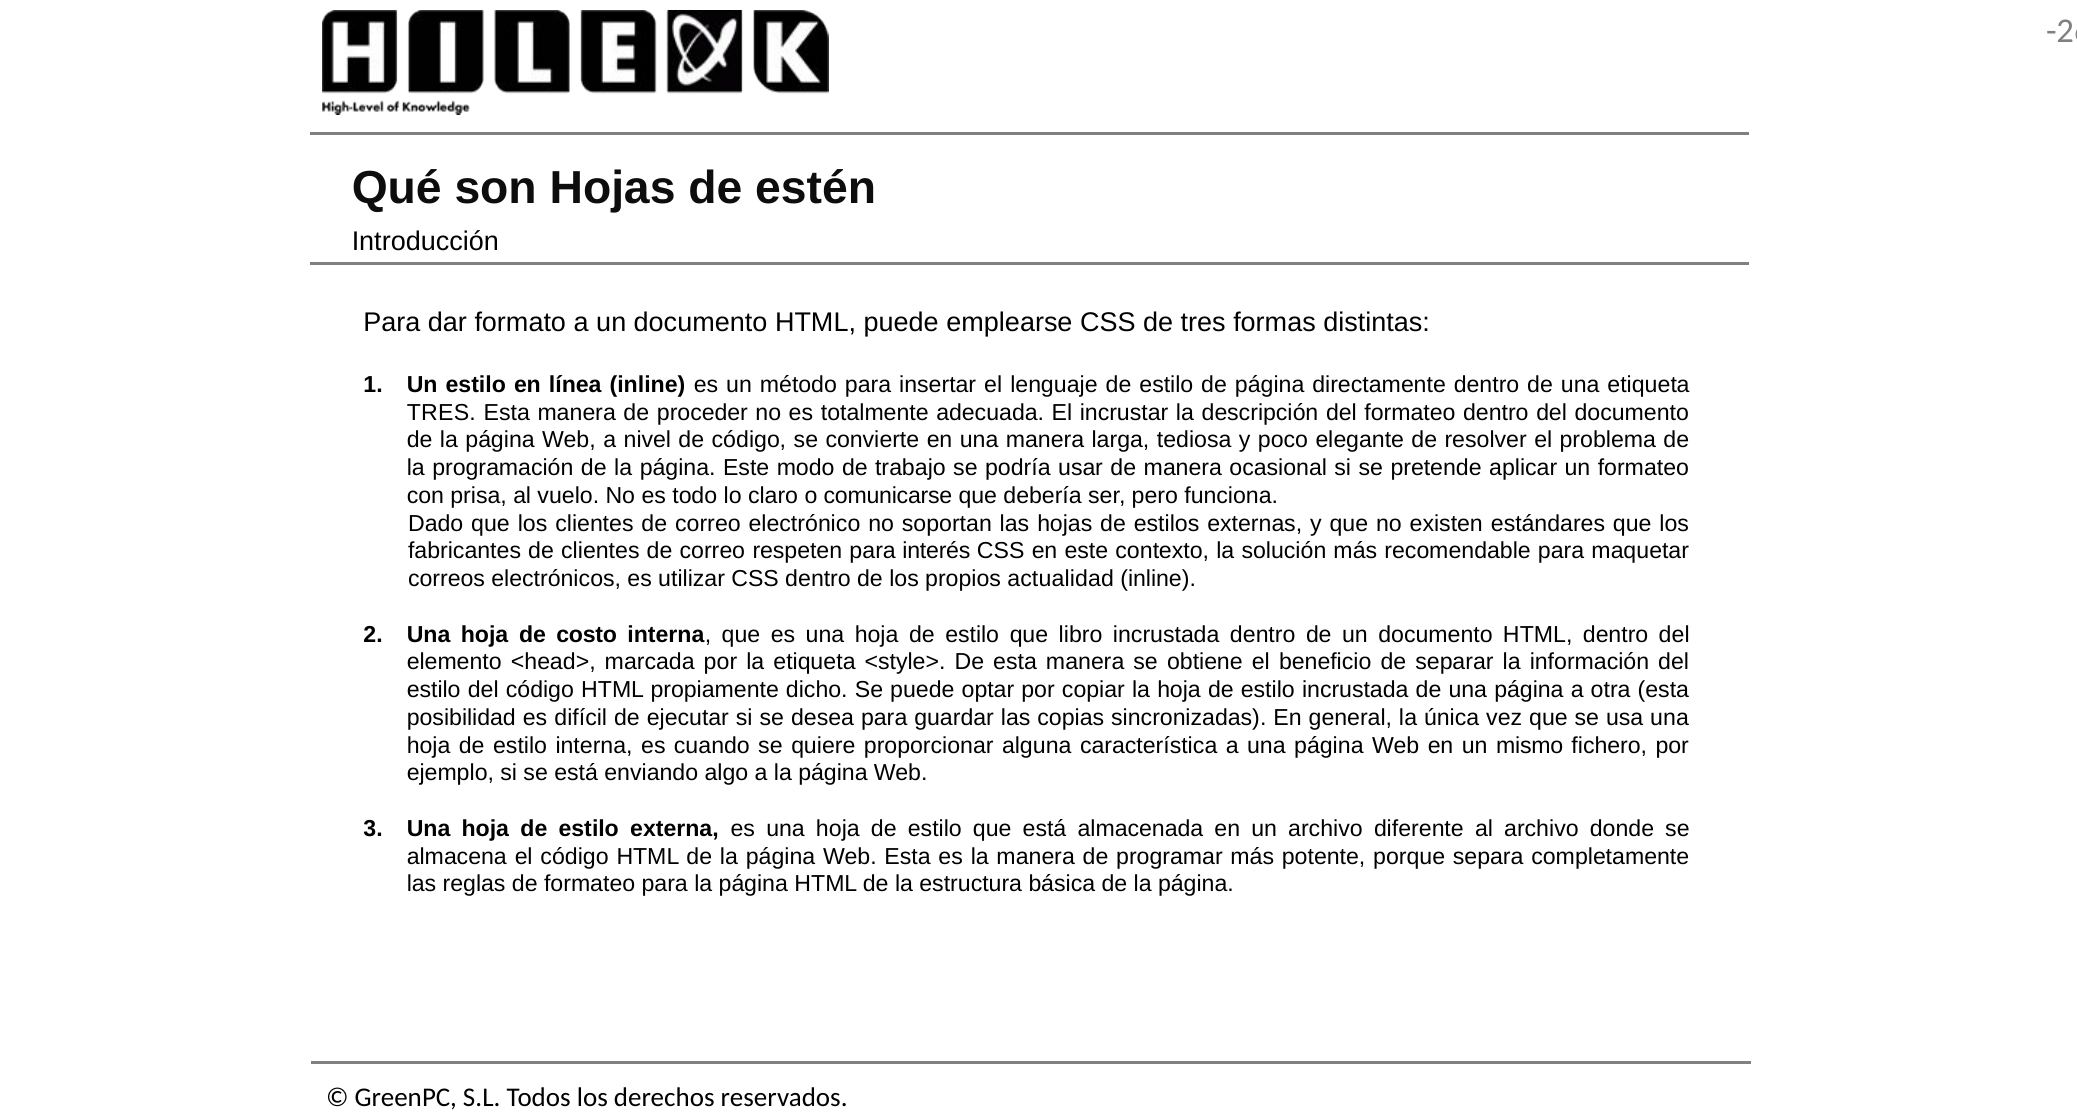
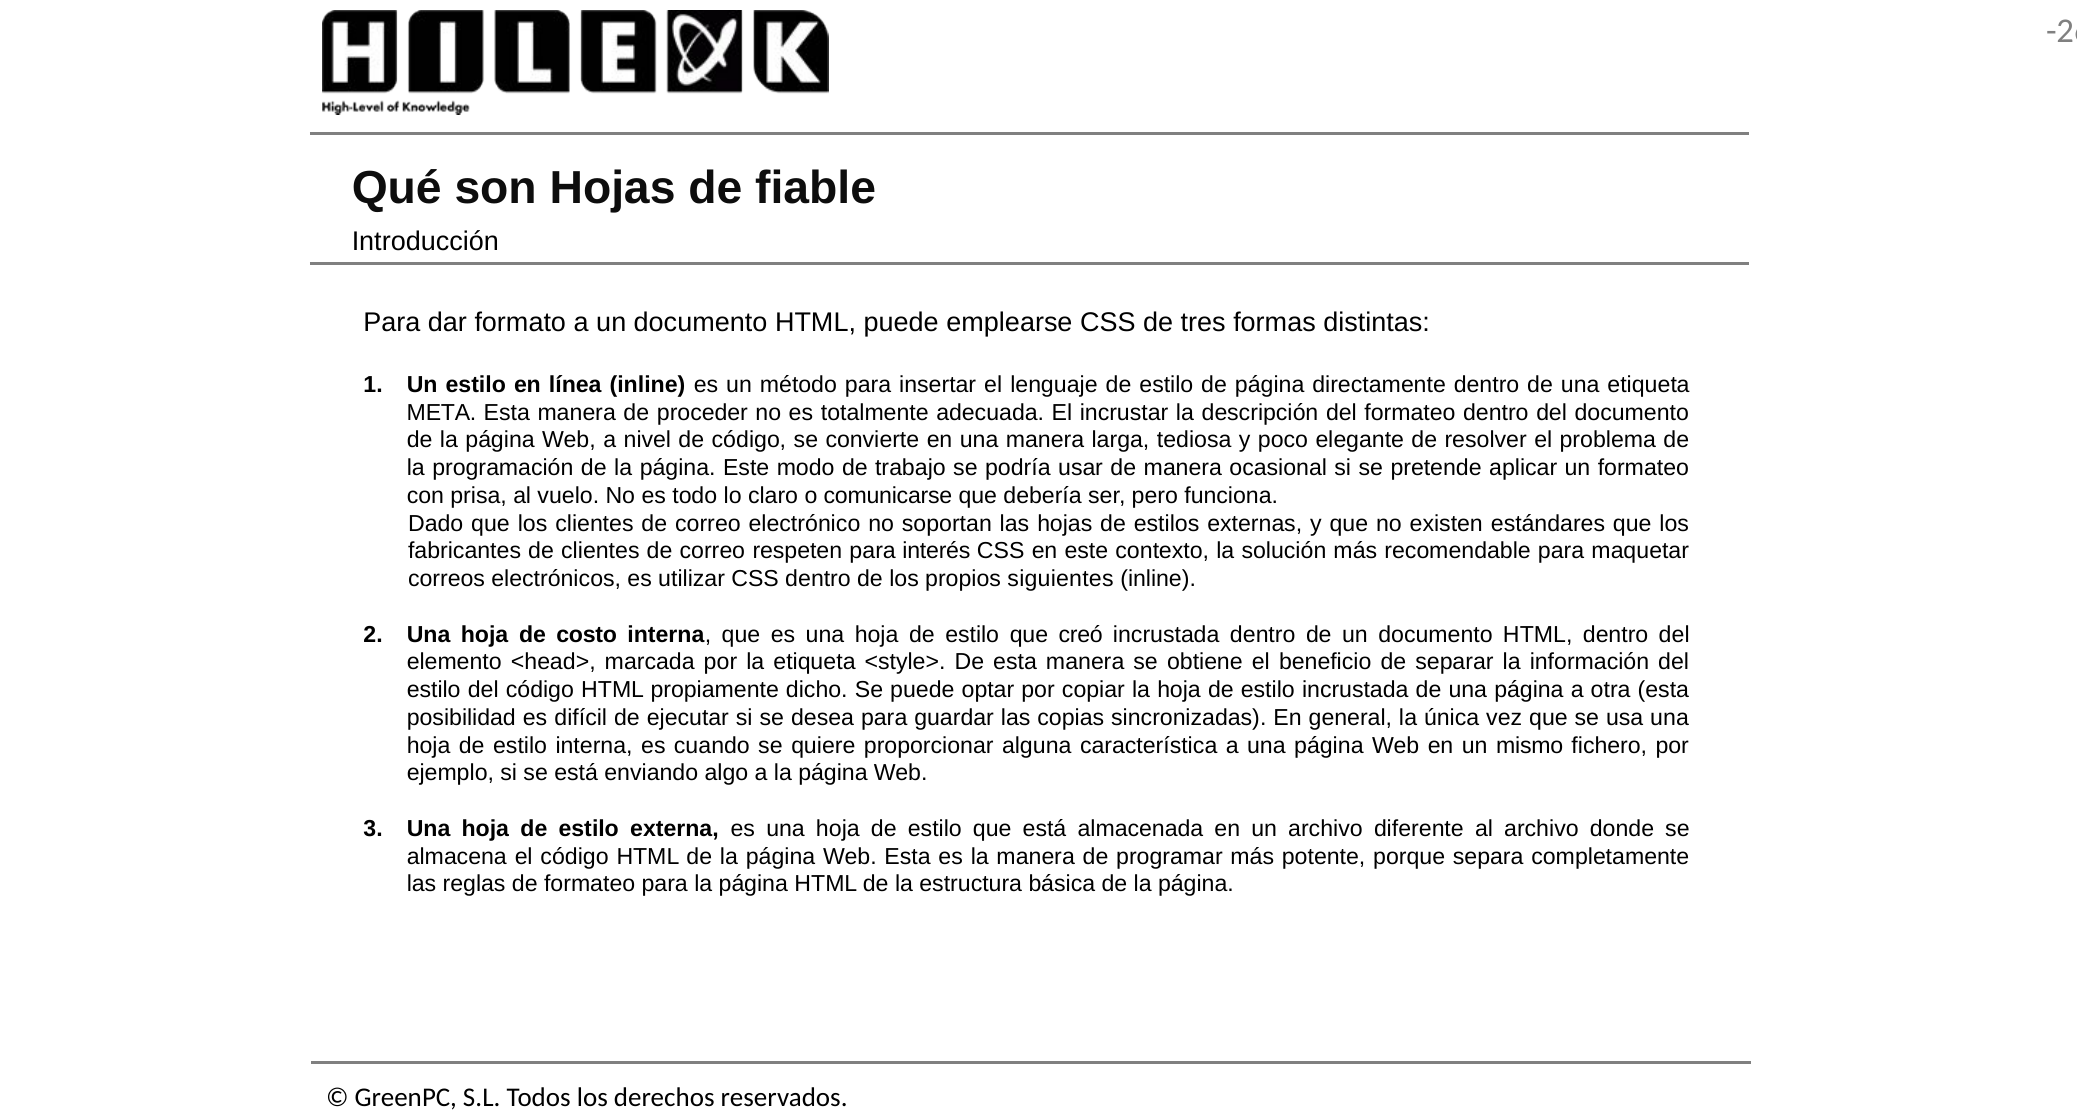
estén: estén -> fiable
TRES at (441, 413): TRES -> META
actualidad: actualidad -> siguientes
libro: libro -> creó
